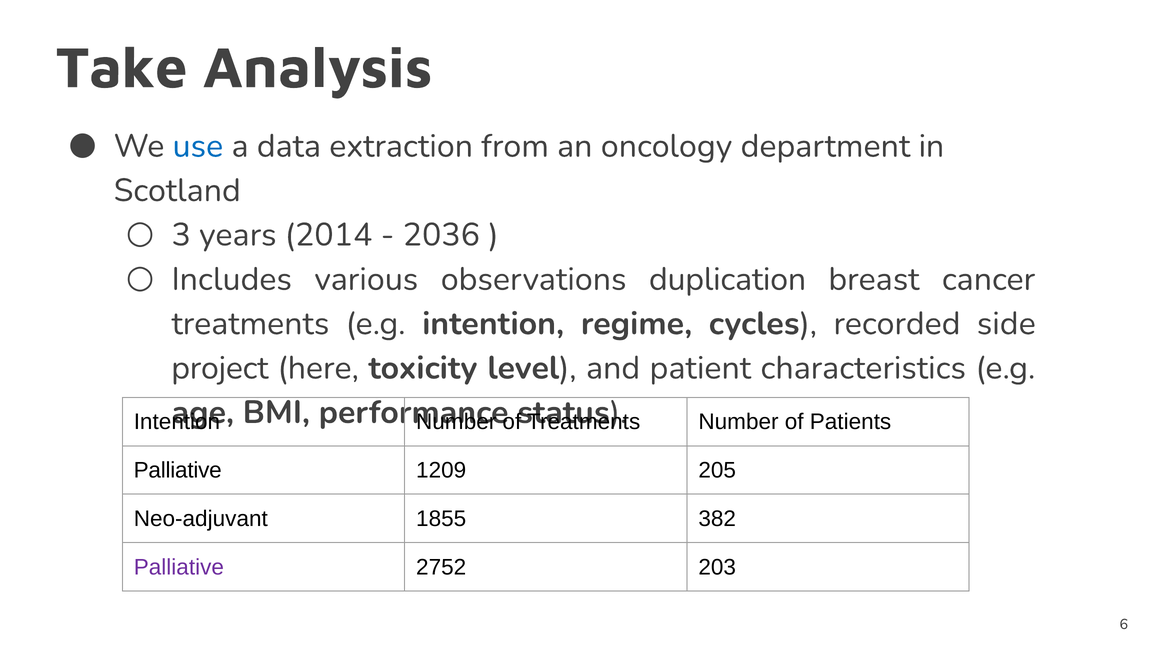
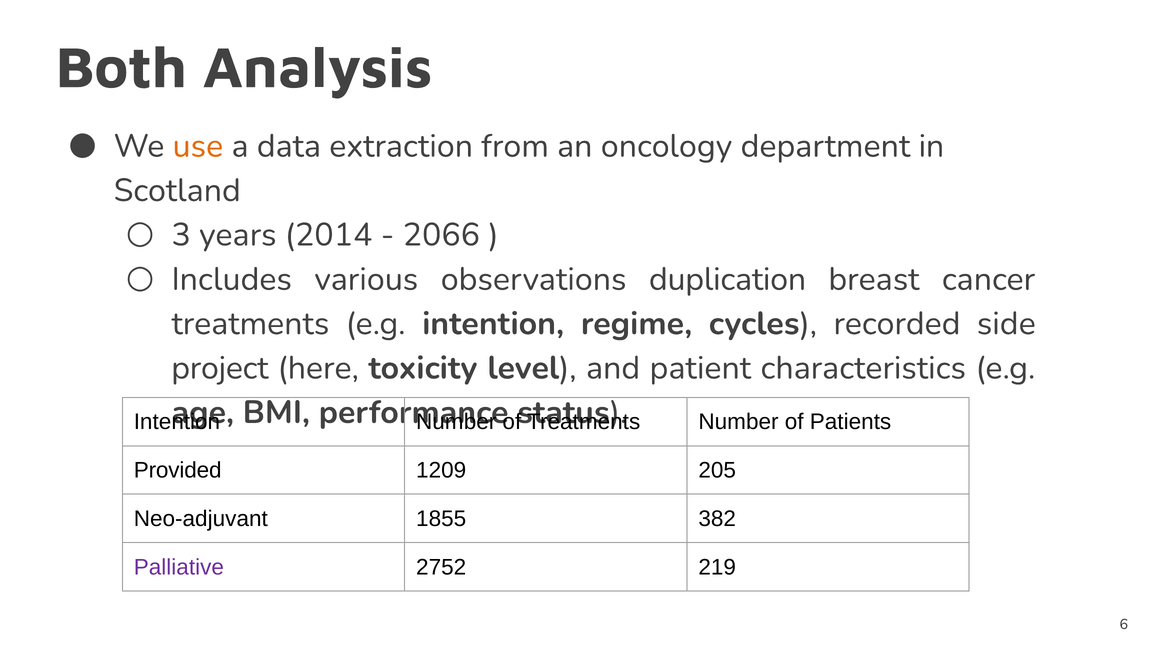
Take: Take -> Both
use colour: blue -> orange
2036: 2036 -> 2066
Palliative at (178, 471): Palliative -> Provided
203: 203 -> 219
